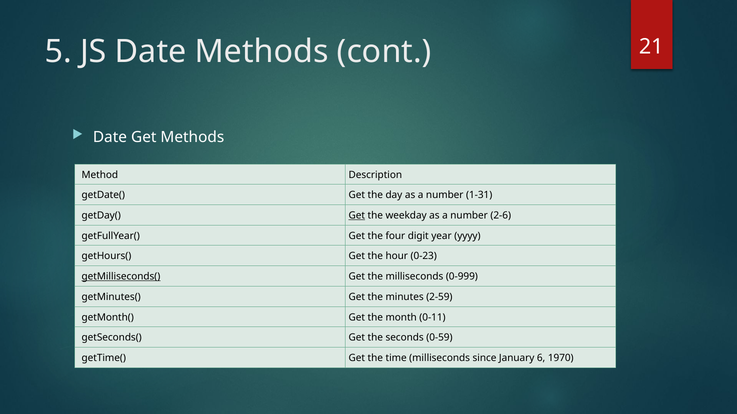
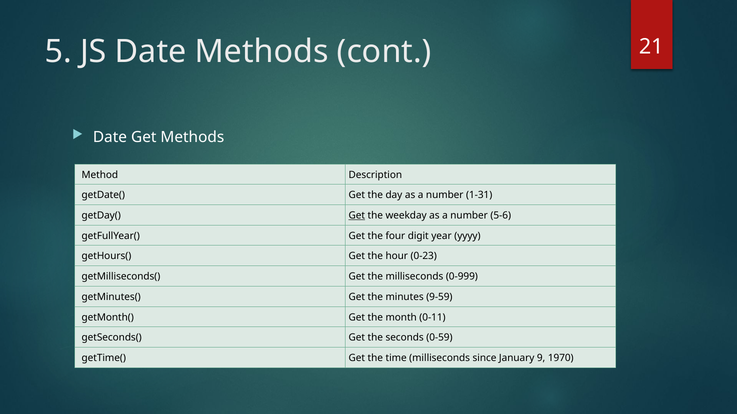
2-6: 2-6 -> 5-6
getMilliseconds( underline: present -> none
2-59: 2-59 -> 9-59
6: 6 -> 9
